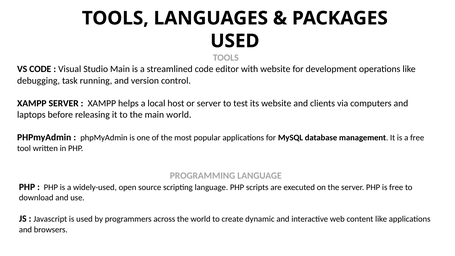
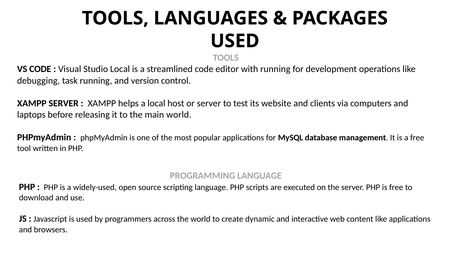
Studio Main: Main -> Local
with website: website -> running
